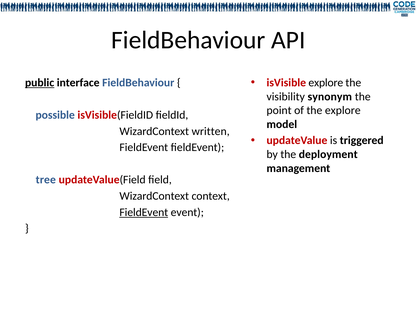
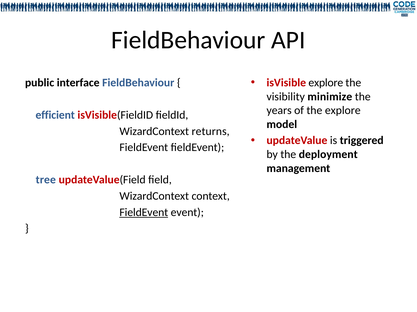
public underline: present -> none
synonym: synonym -> minimize
point: point -> years
possible: possible -> efficient
written: written -> returns
